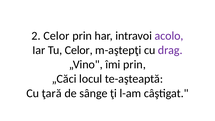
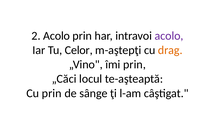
2 Celor: Celor -> Acolo
drag colour: purple -> orange
Cu ţară: ţară -> prin
